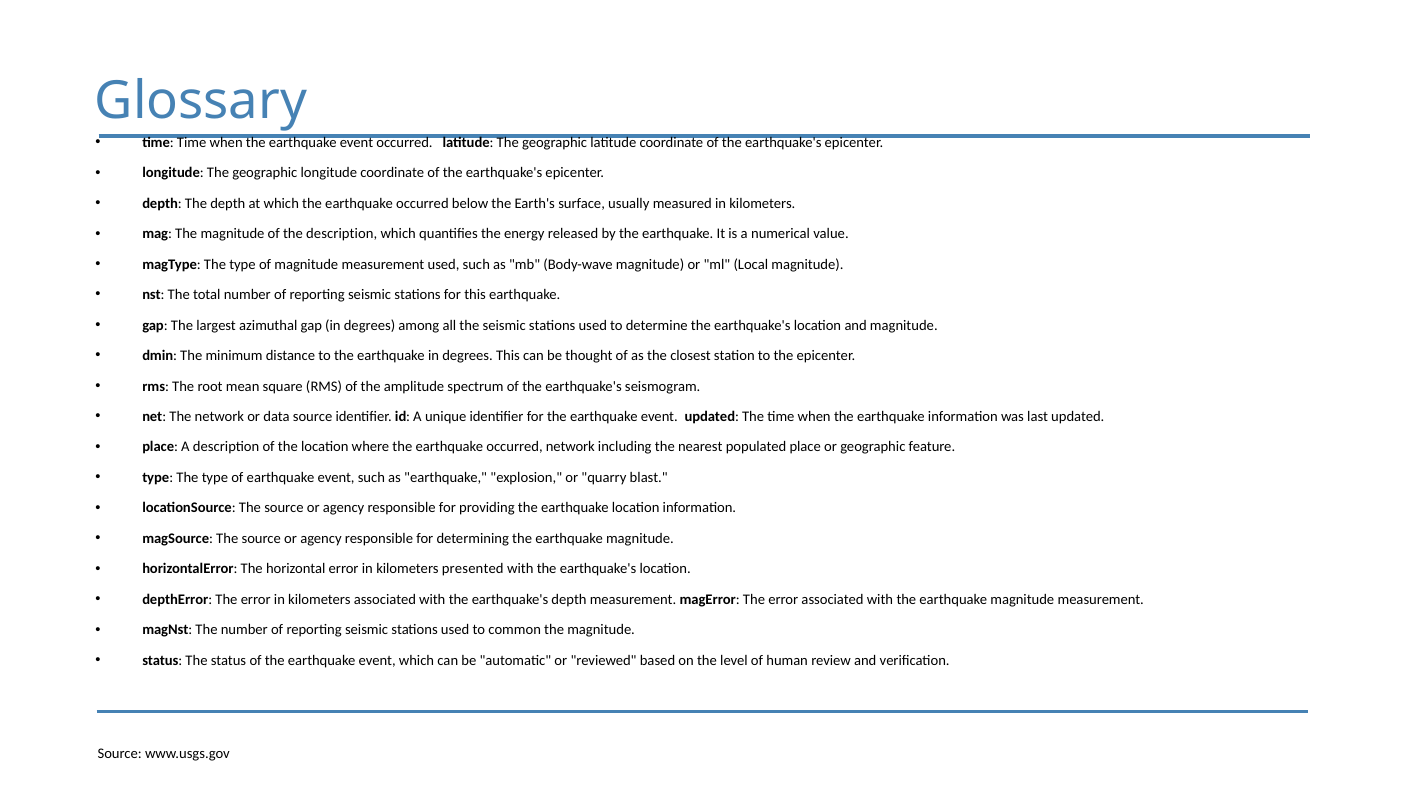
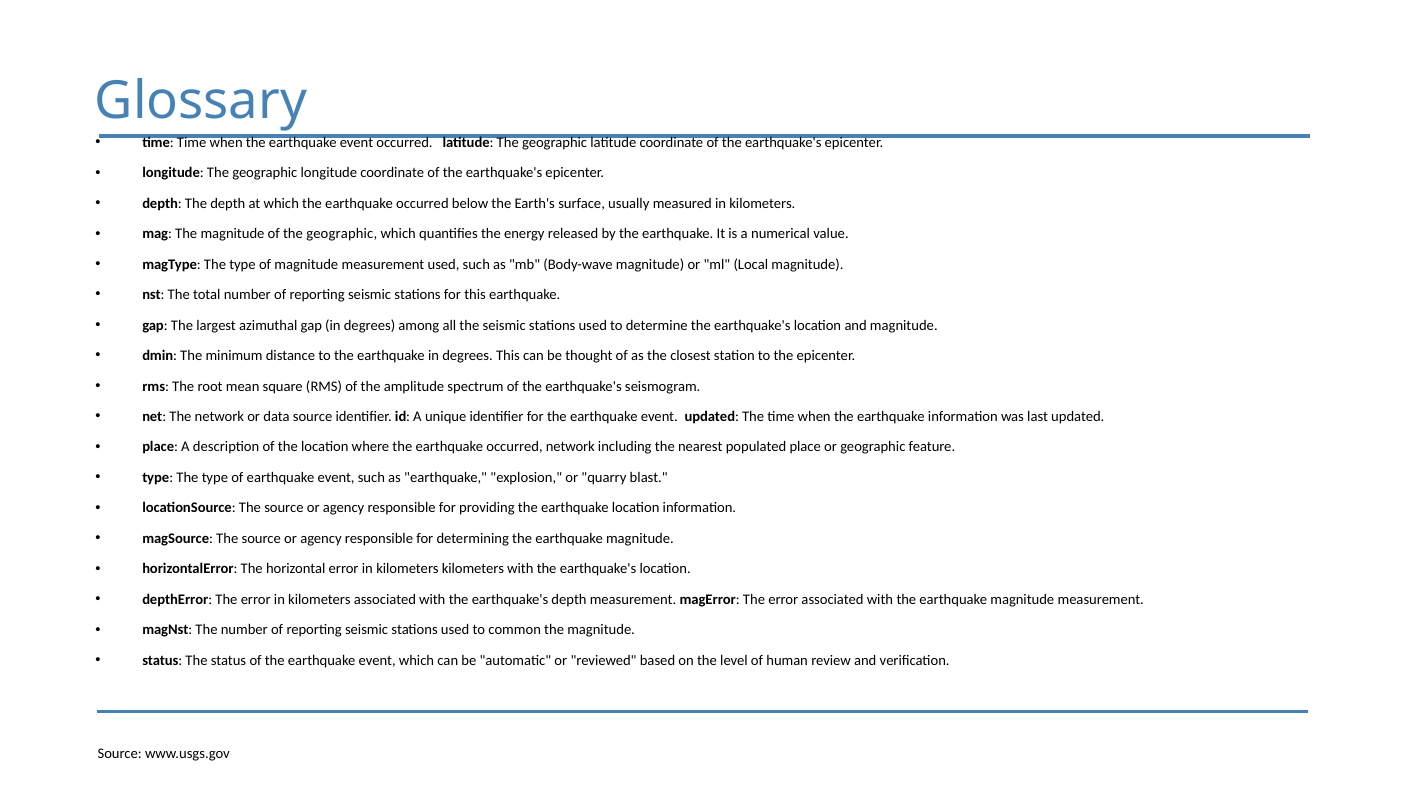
of the description: description -> geographic
kilometers presented: presented -> kilometers
